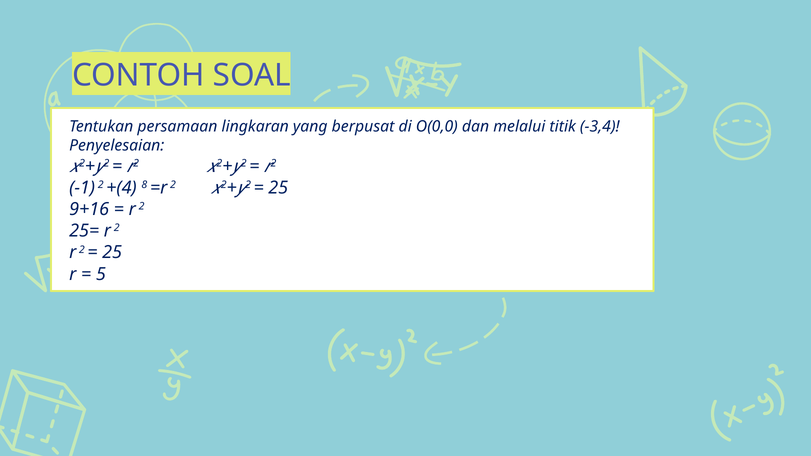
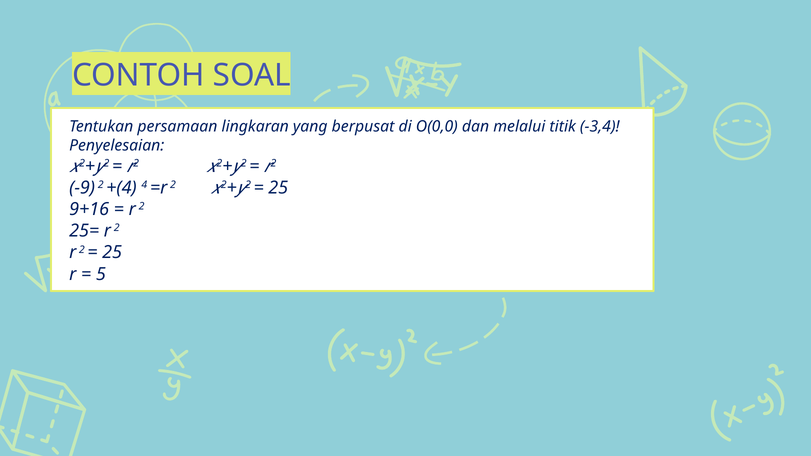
-1: -1 -> -9
8: 8 -> 4
